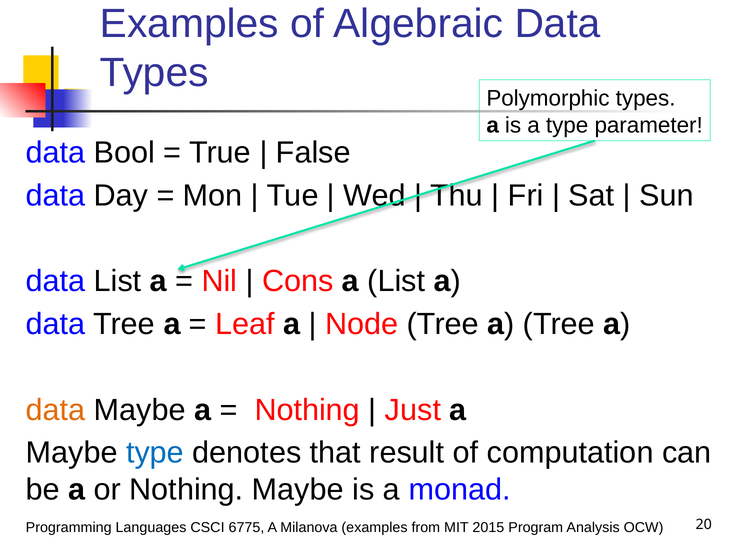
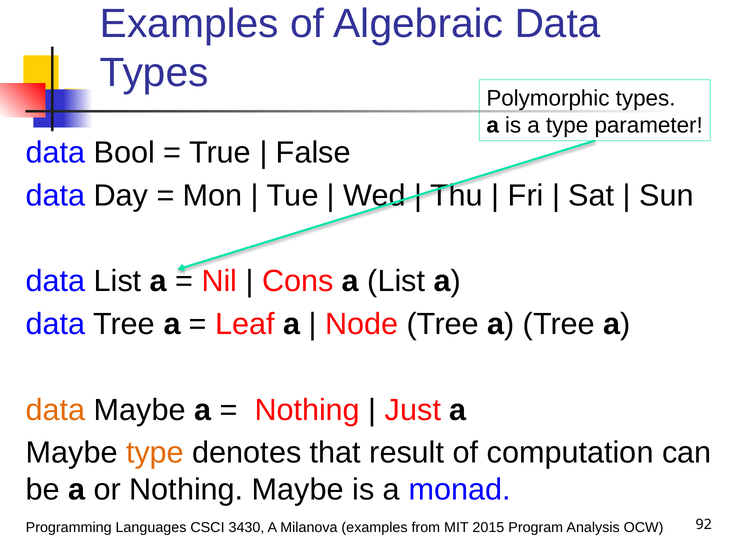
type at (155, 453) colour: blue -> orange
6775: 6775 -> 3430
20: 20 -> 92
